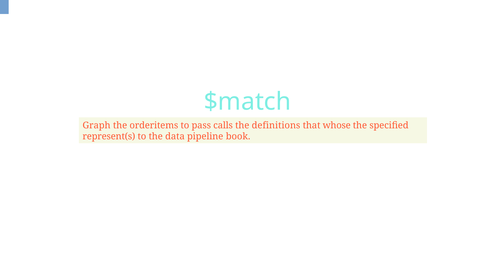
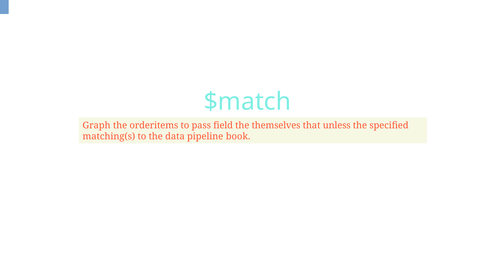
calls: calls -> field
definitions: definitions -> themselves
whose: whose -> unless
represent(s: represent(s -> matching(s
